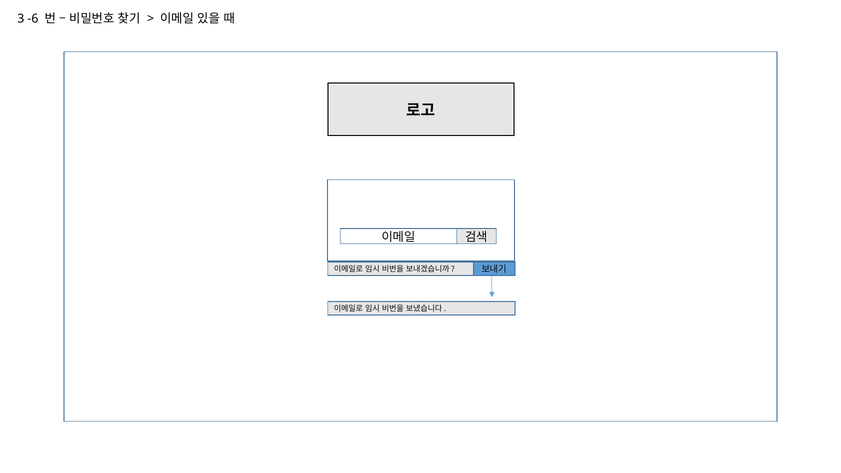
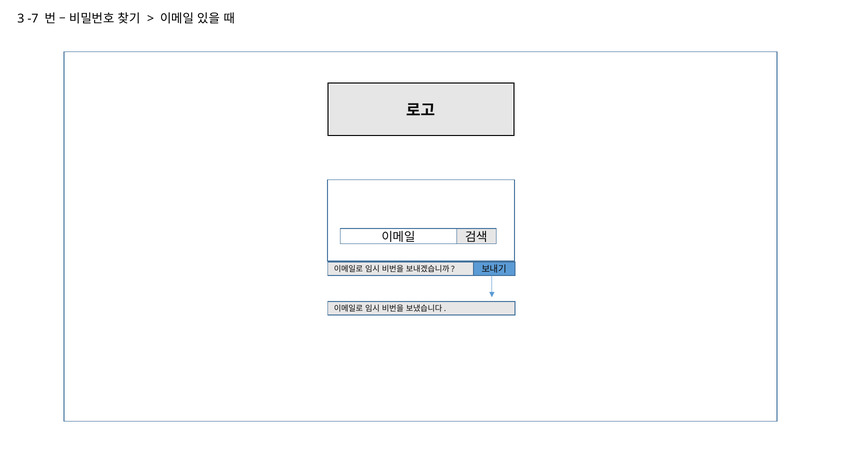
-6: -6 -> -7
